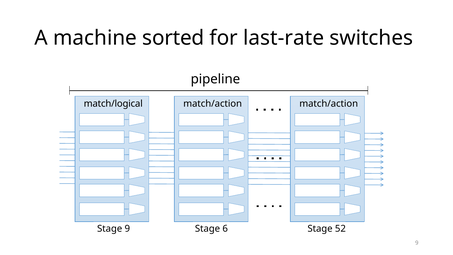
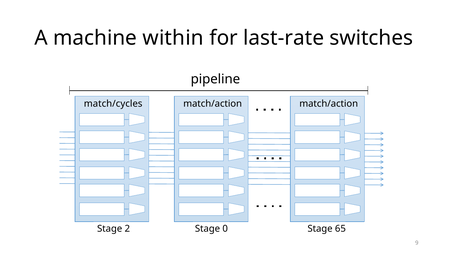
sorted: sorted -> within
match/logical: match/logical -> match/cycles
Stage 9: 9 -> 2
6: 6 -> 0
52: 52 -> 65
